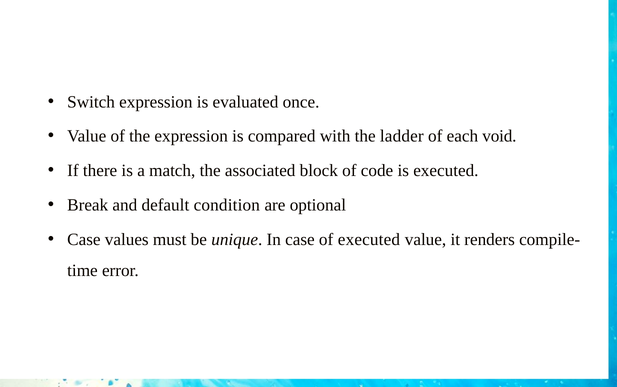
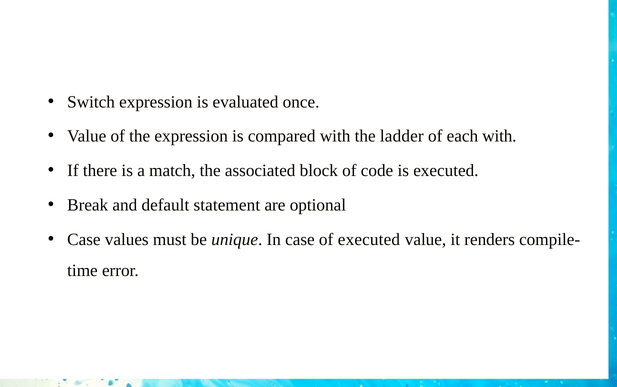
each void: void -> with
condition: condition -> statement
